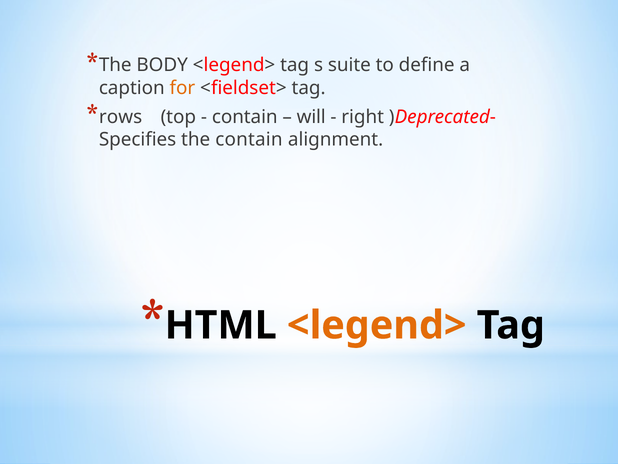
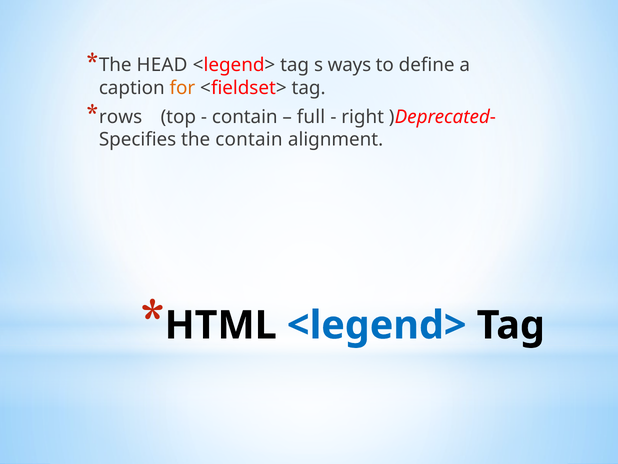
BODY: BODY -> HEAD
suite: suite -> ways
will: will -> full
<legend> at (377, 325) colour: orange -> blue
